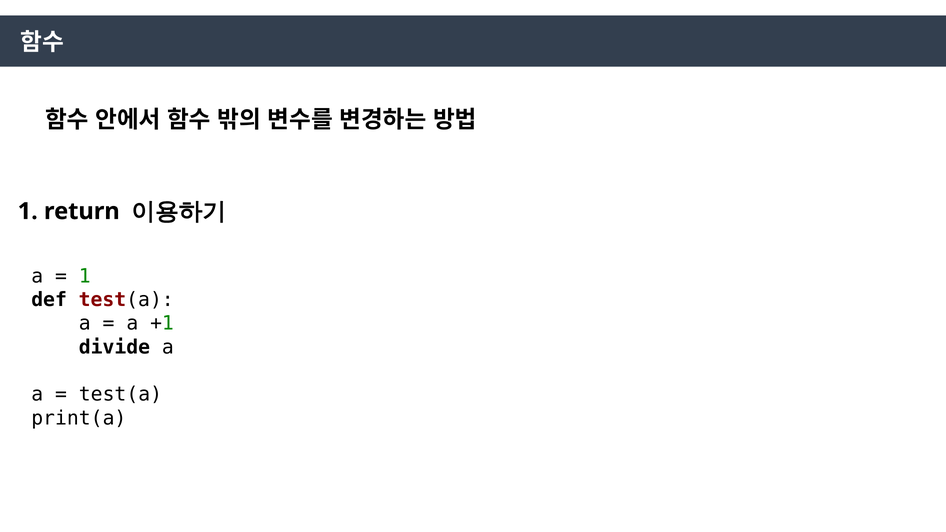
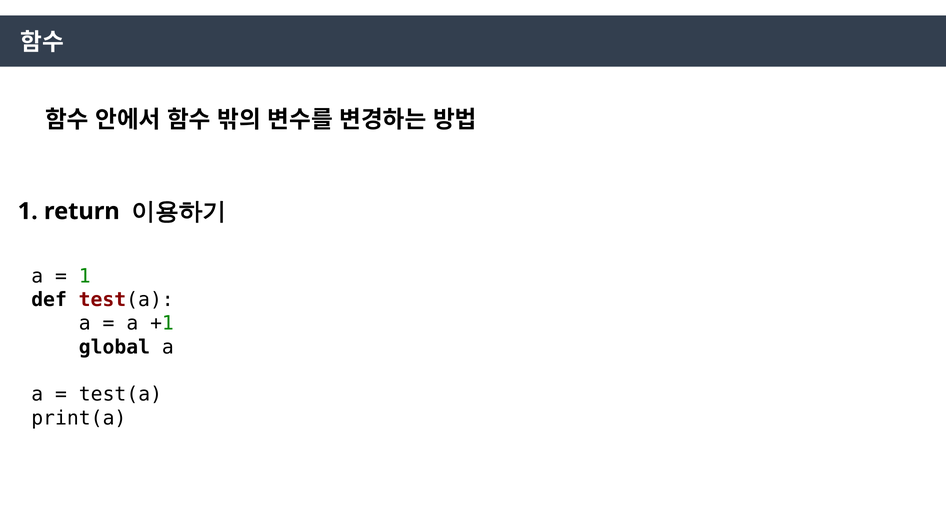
divide: divide -> global
